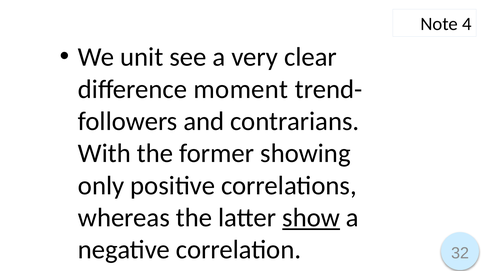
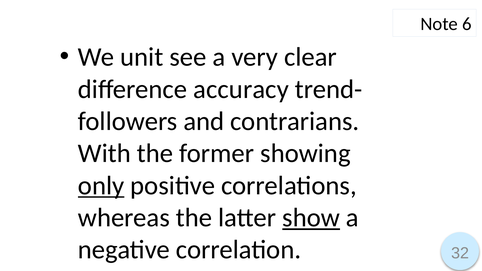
4: 4 -> 6
moment: moment -> accuracy
only underline: none -> present
